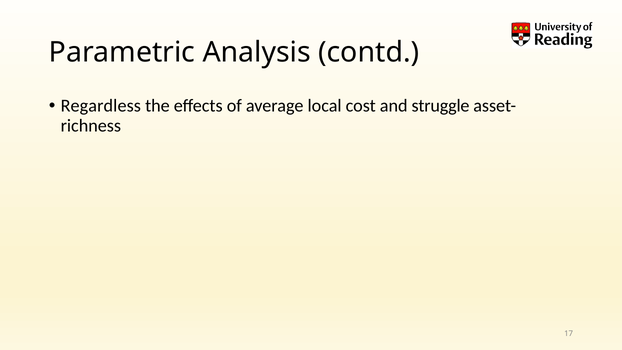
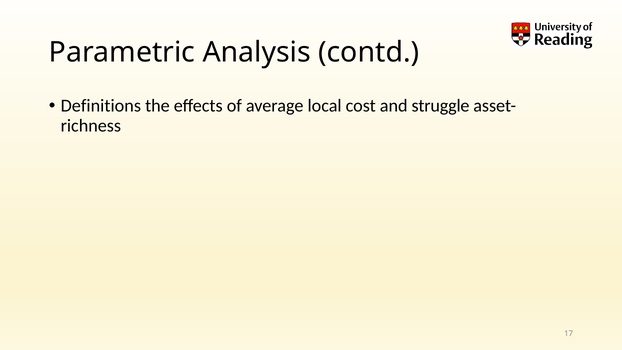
Regardless: Regardless -> Definitions
